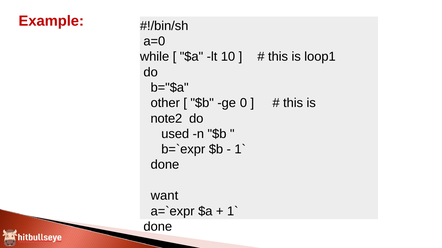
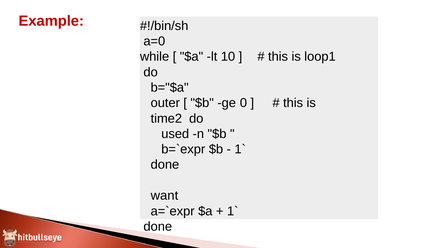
other: other -> outer
note2: note2 -> time2
